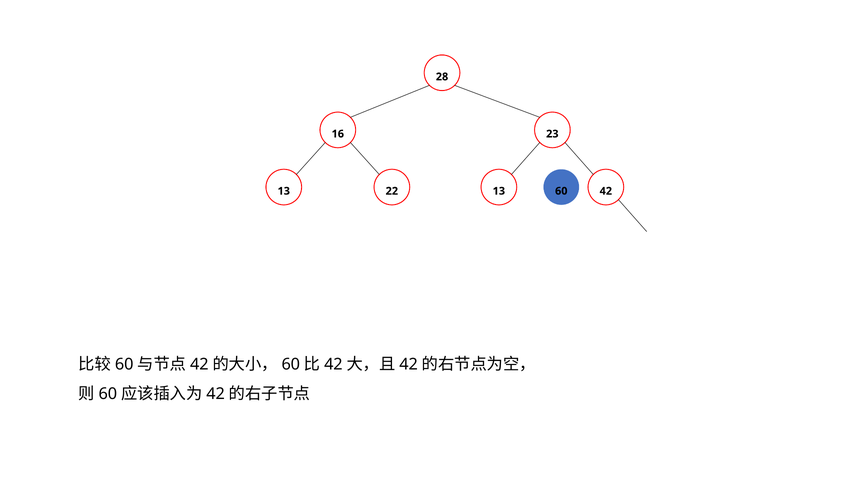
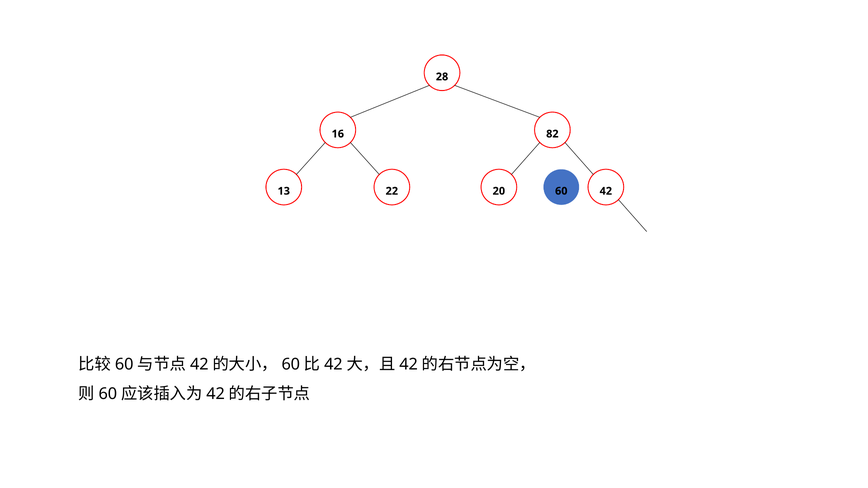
23: 23 -> 82
22 13: 13 -> 20
